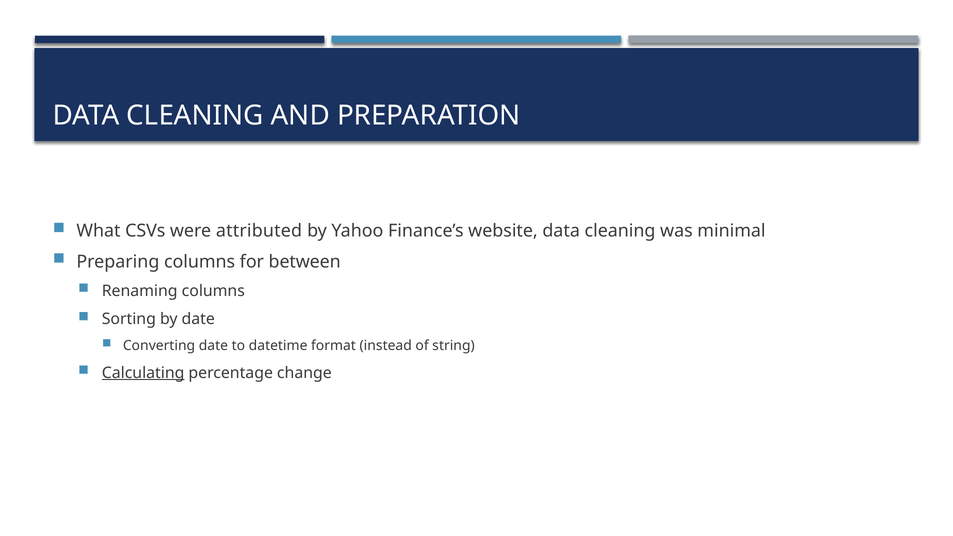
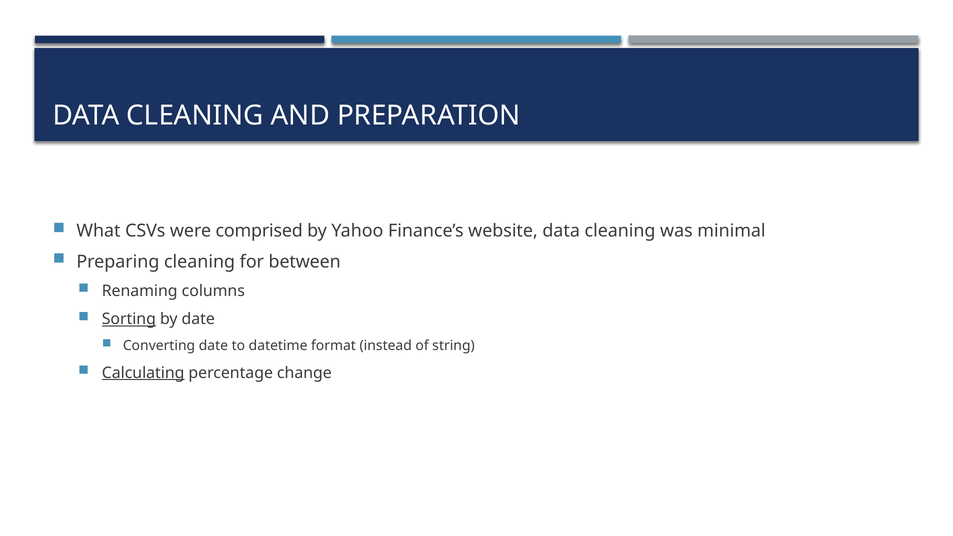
attributed: attributed -> comprised
Preparing columns: columns -> cleaning
Sorting underline: none -> present
